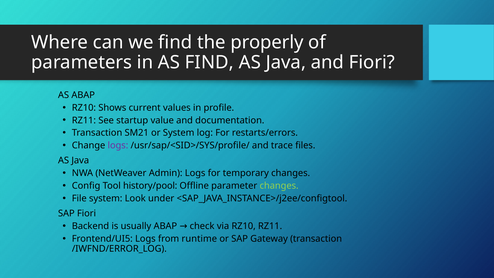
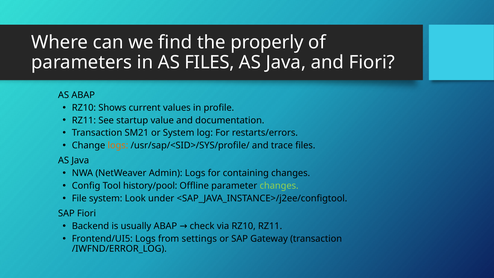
AS FIND: FIND -> FILES
logs at (118, 145) colour: purple -> orange
temporary: temporary -> containing
runtime: runtime -> settings
